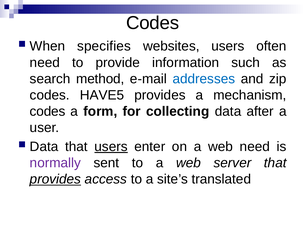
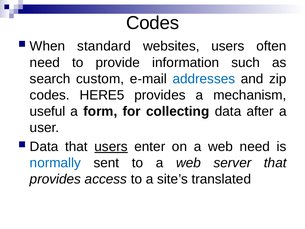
specifies: specifies -> standard
method: method -> custom
HAVE5: HAVE5 -> HERE5
codes at (48, 111): codes -> useful
normally colour: purple -> blue
provides at (55, 179) underline: present -> none
